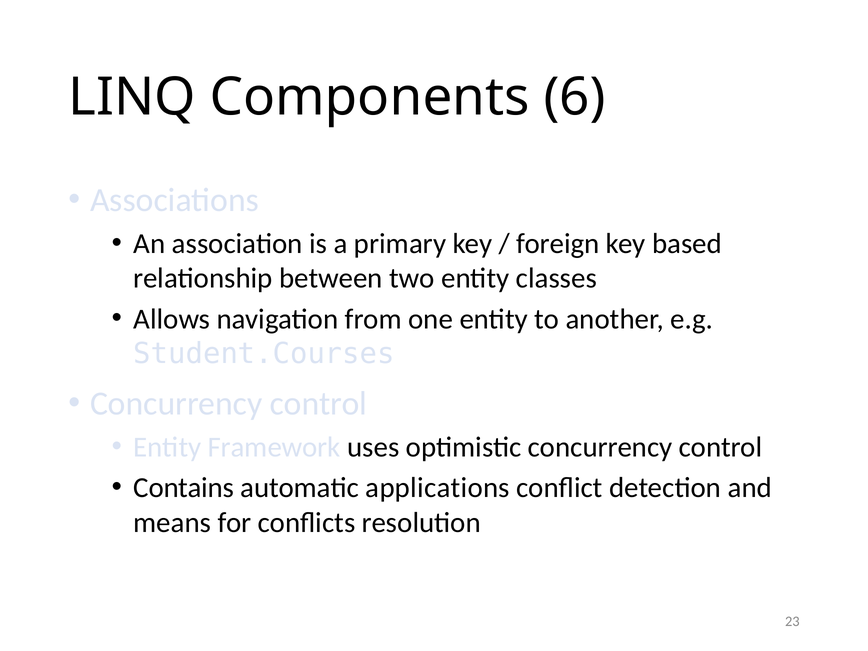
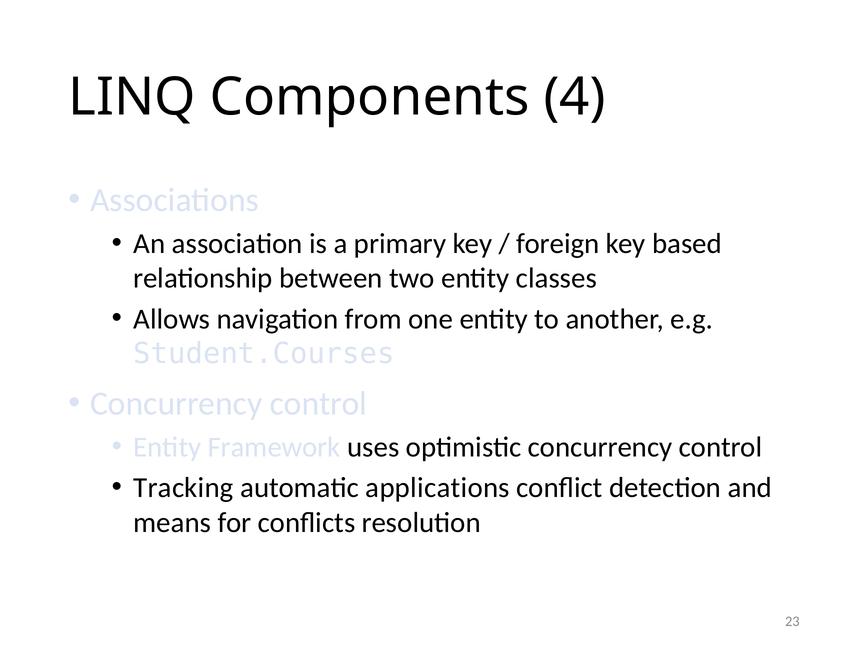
6: 6 -> 4
Contains: Contains -> Tracking
